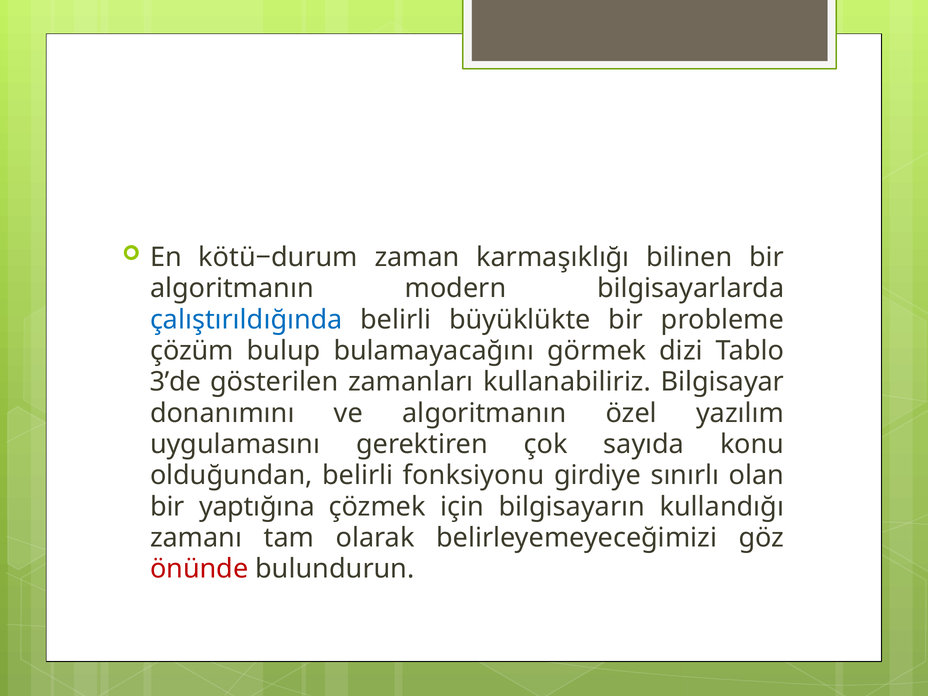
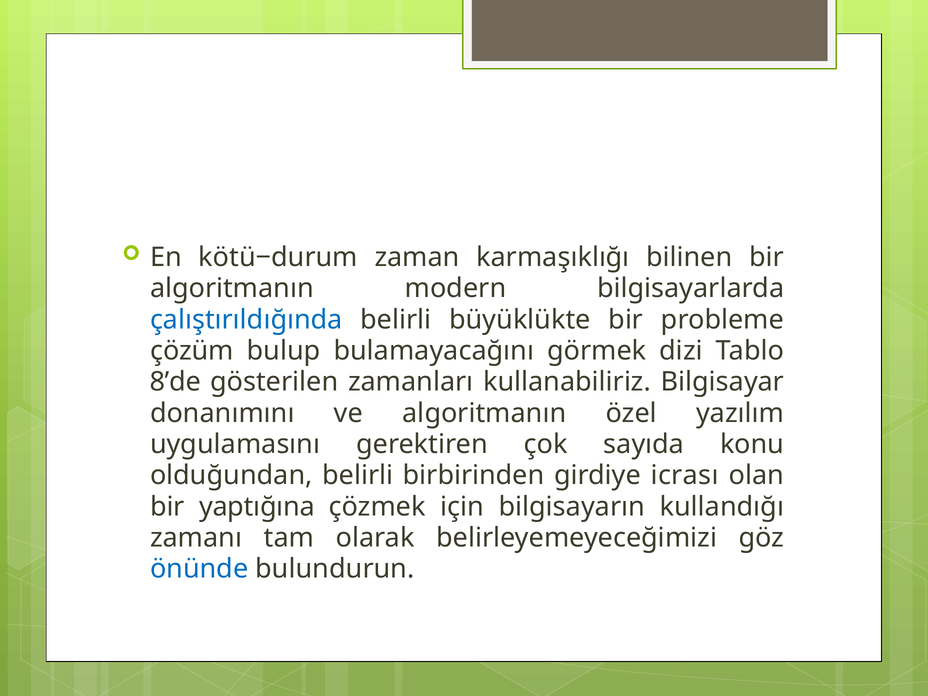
3’de: 3’de -> 8’de
fonksiyonu: fonksiyonu -> birbirinden
sınırlı: sınırlı -> icrası
önünde colour: red -> blue
